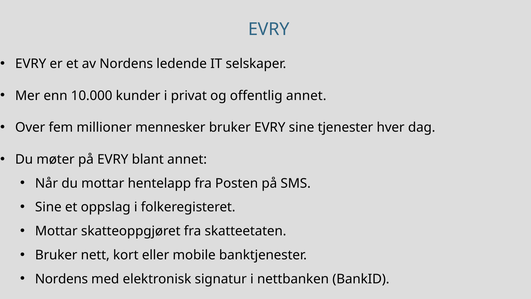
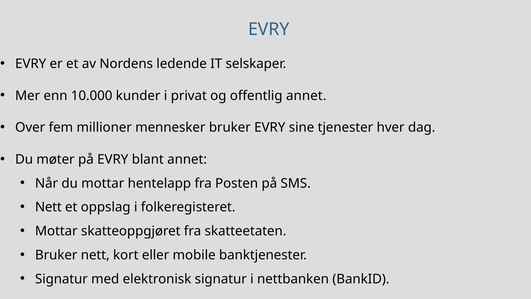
Sine at (48, 207): Sine -> Nett
Nordens at (61, 279): Nordens -> Signatur
